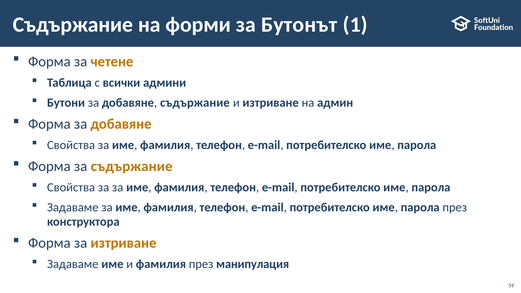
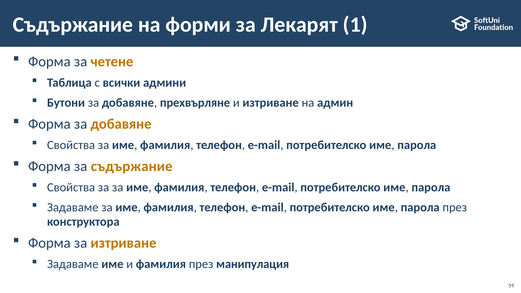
Бутонът: Бутонът -> Лекарят
добавяне съдържание: съдържание -> прехвърляне
